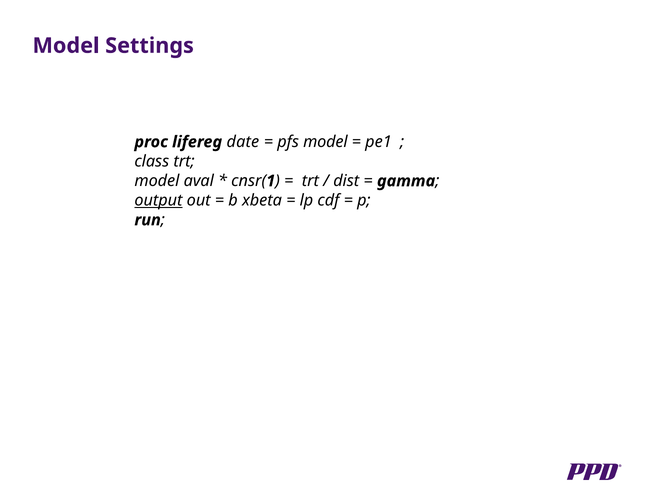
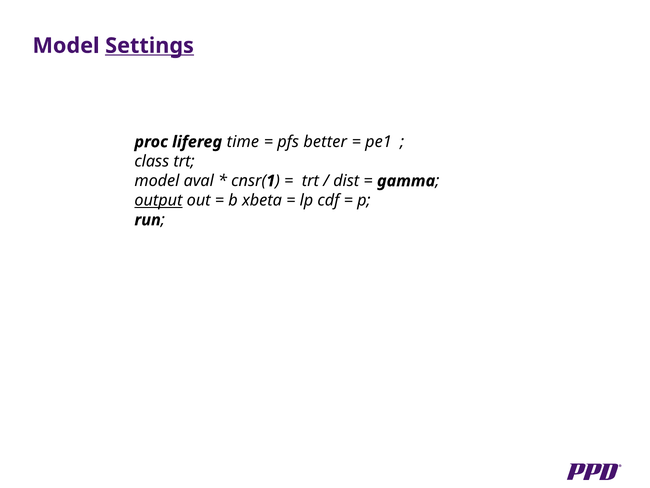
Settings underline: none -> present
date: date -> time
pfs model: model -> better
